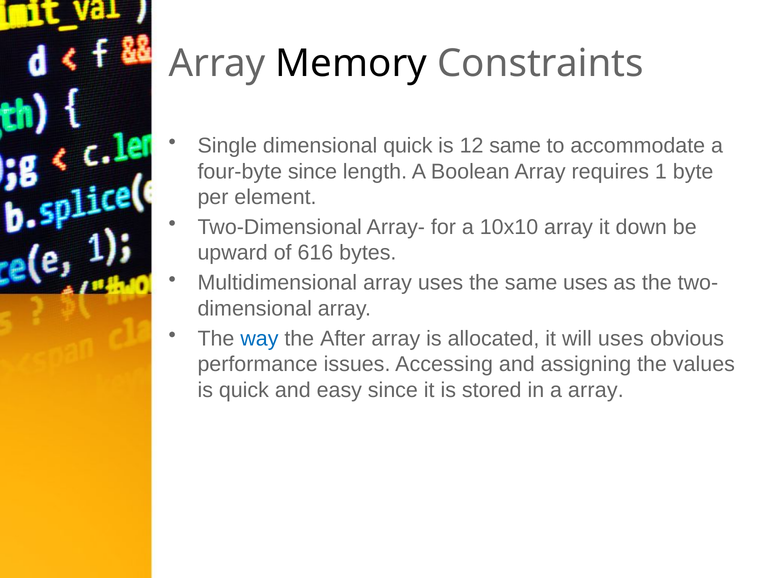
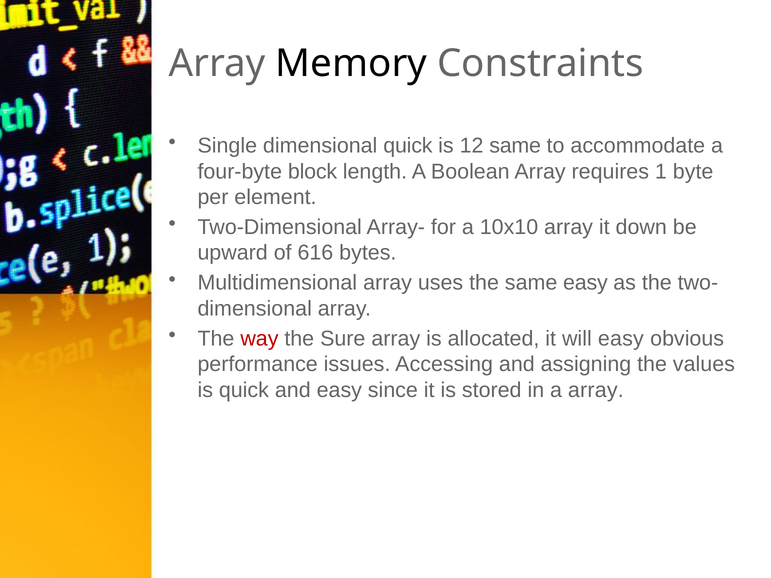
four-byte since: since -> block
same uses: uses -> easy
way colour: blue -> red
After: After -> Sure
will uses: uses -> easy
